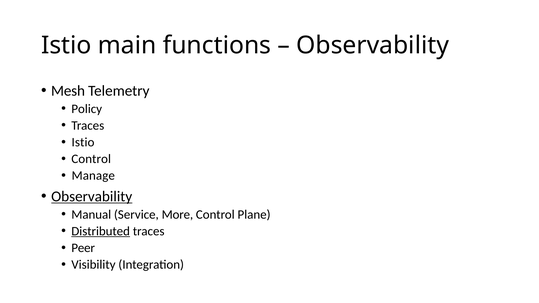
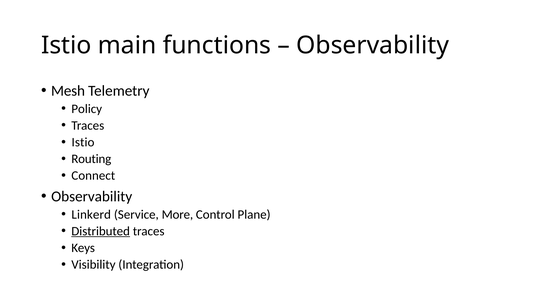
Control at (91, 159): Control -> Routing
Manage: Manage -> Connect
Observability at (92, 197) underline: present -> none
Manual: Manual -> Linkerd
Peer: Peer -> Keys
